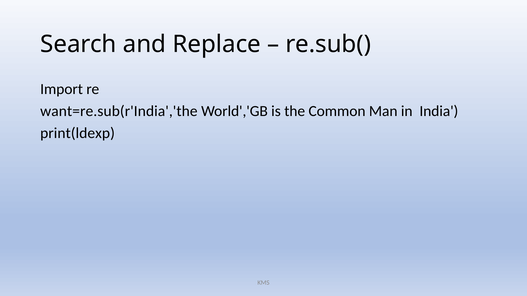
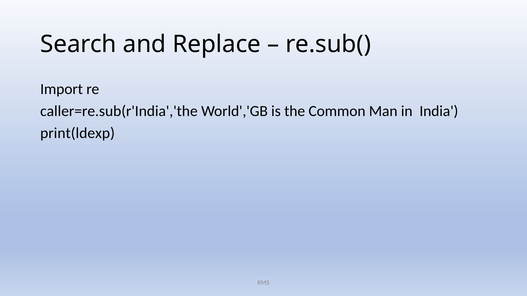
want=re.sub(r'India','the: want=re.sub(r'India','the -> caller=re.sub(r'India','the
